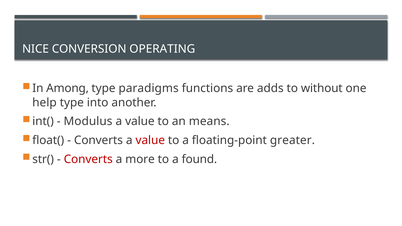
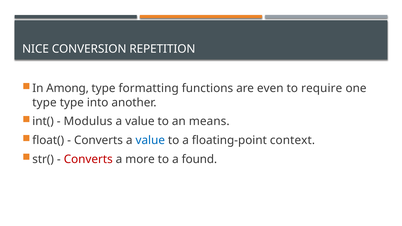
OPERATING: OPERATING -> REPETITION
paradigms: paradigms -> formatting
adds: adds -> even
without: without -> require
help at (44, 103): help -> type
value at (150, 140) colour: red -> blue
greater: greater -> context
